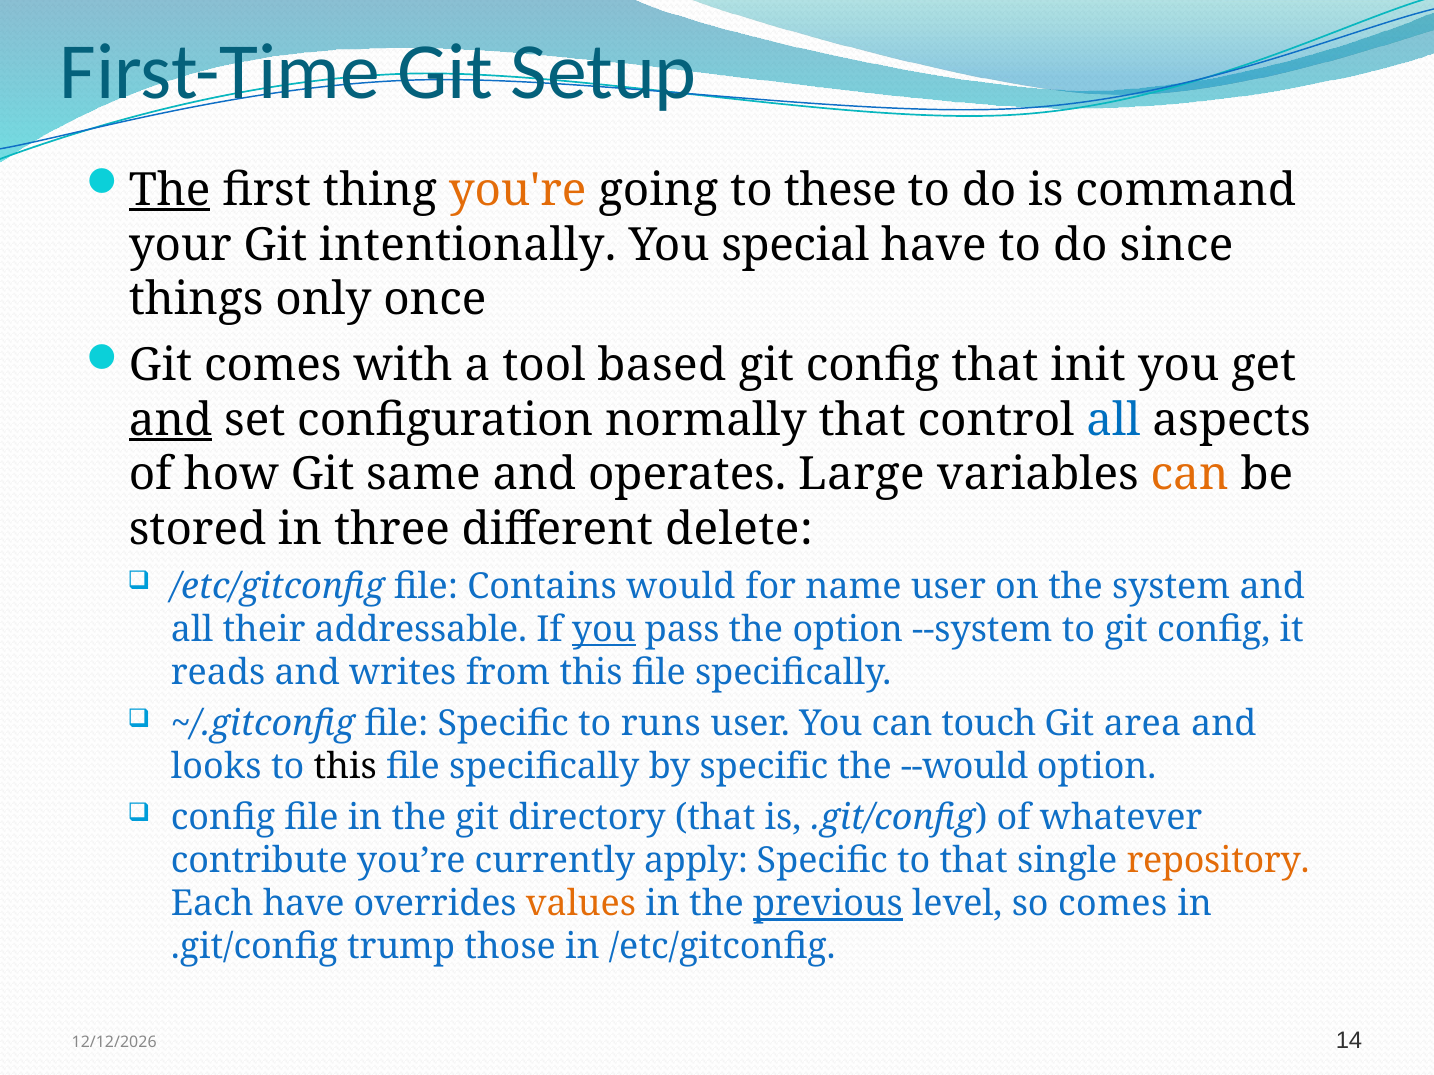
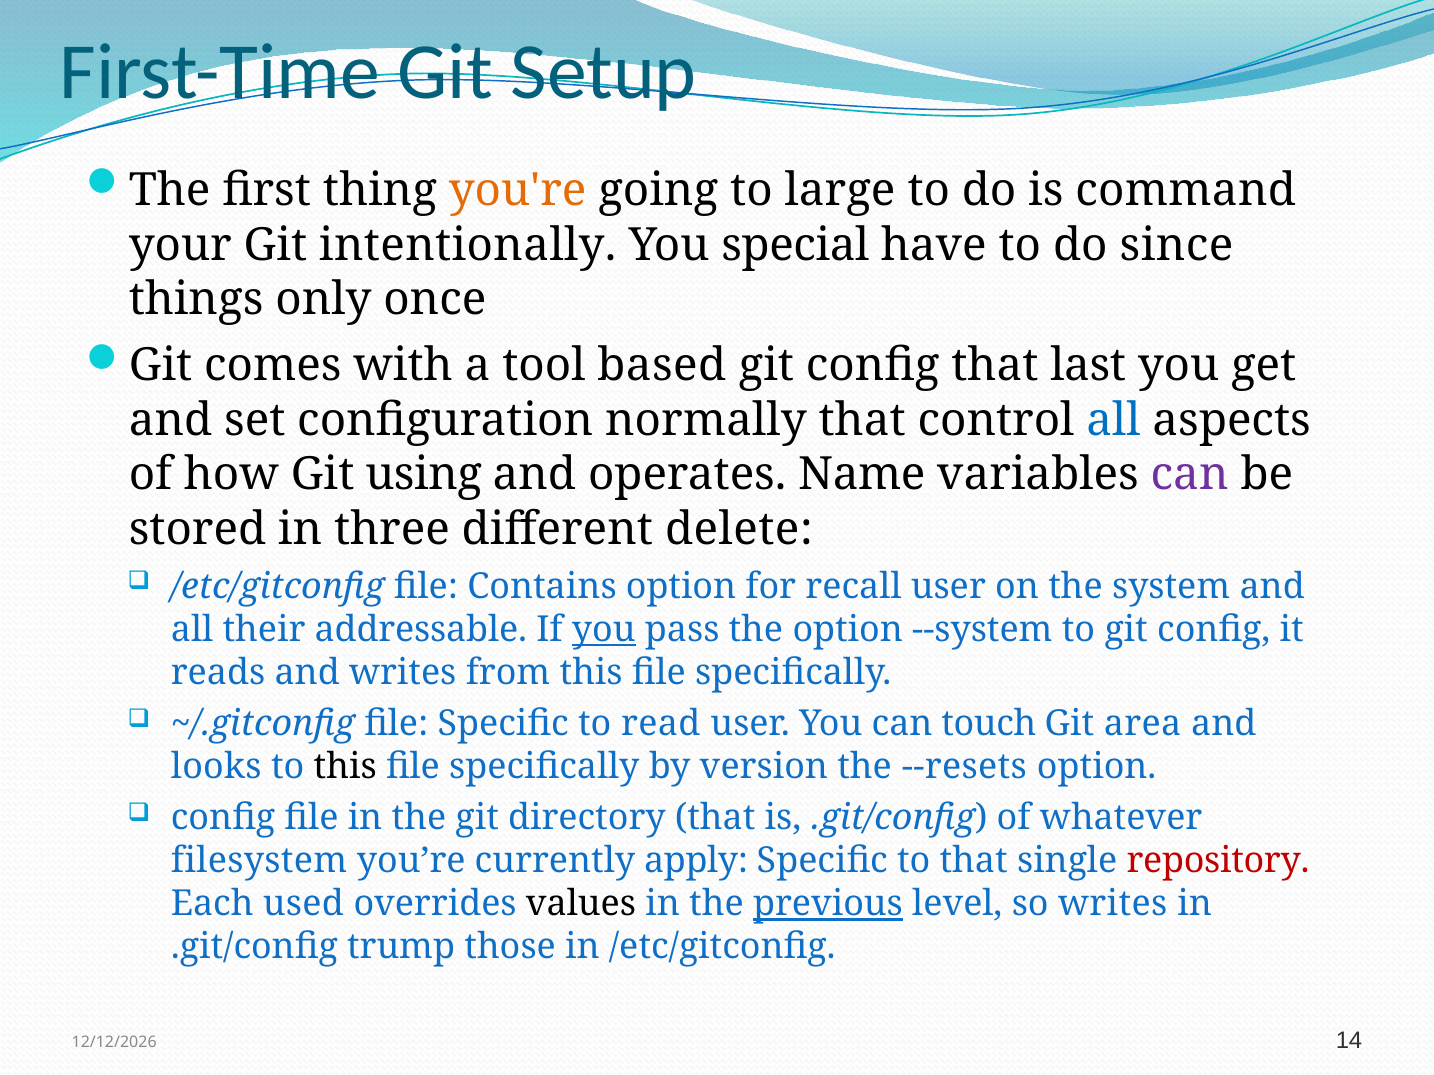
The at (170, 190) underline: present -> none
these: these -> large
init: init -> last
and at (171, 420) underline: present -> none
same: same -> using
Large: Large -> Name
can at (1190, 475) colour: orange -> purple
Contains would: would -> option
name: name -> recall
runs: runs -> read
by specific: specific -> version
--would: --would -> --resets
contribute: contribute -> filesystem
repository colour: orange -> red
Each have: have -> used
values colour: orange -> black
so comes: comes -> writes
